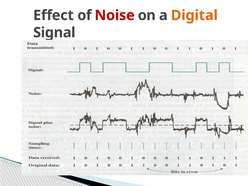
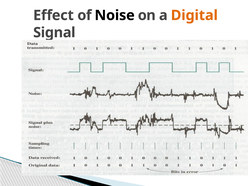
Noise colour: red -> black
